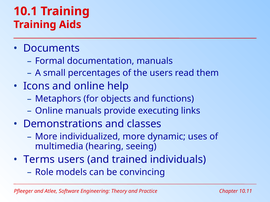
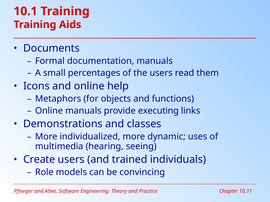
Terms: Terms -> Create
